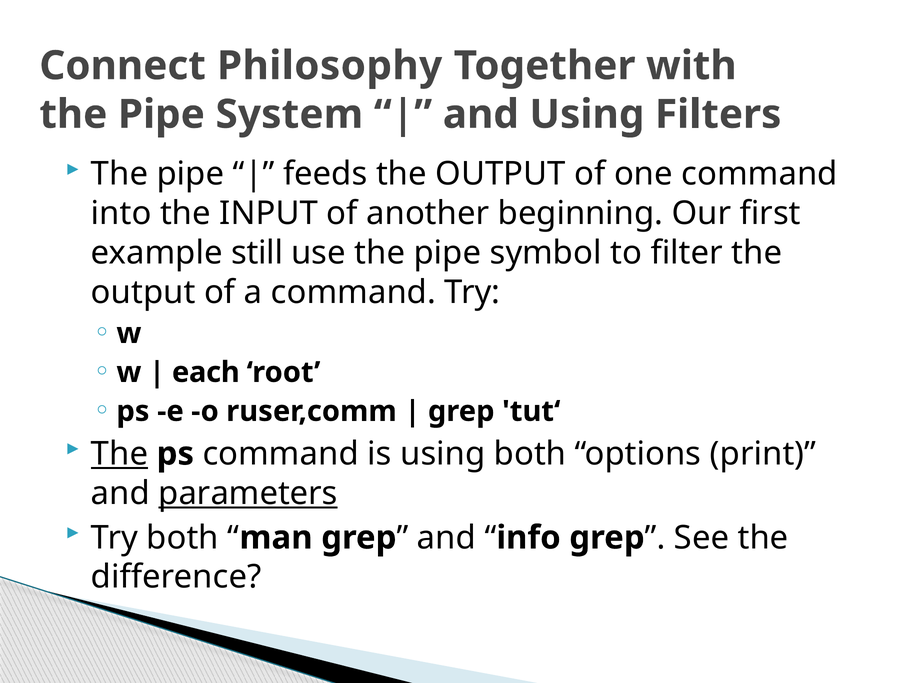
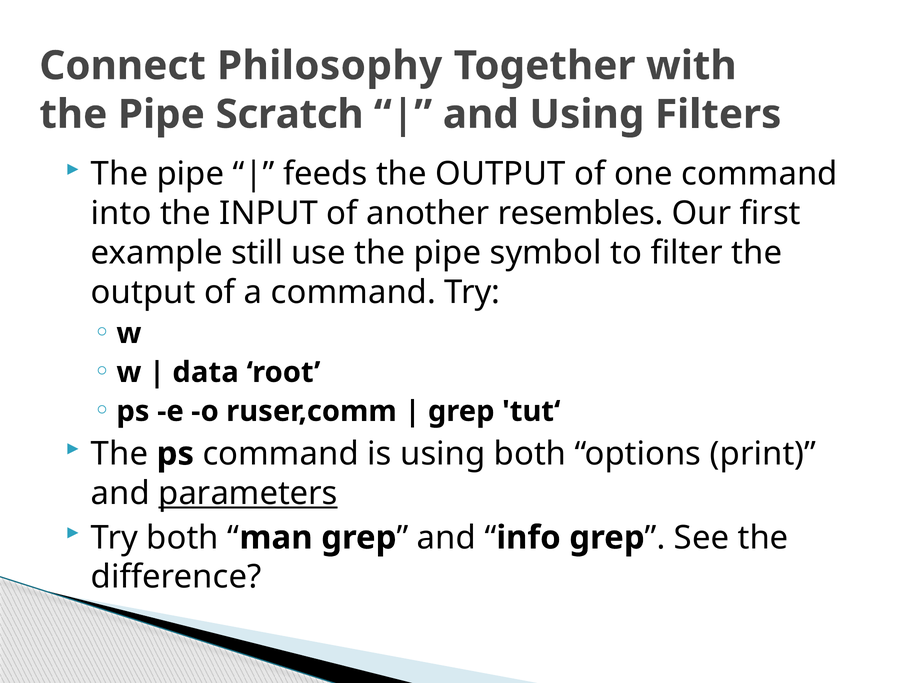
System: System -> Scratch
beginning: beginning -> resembles
each: each -> data
The at (120, 454) underline: present -> none
